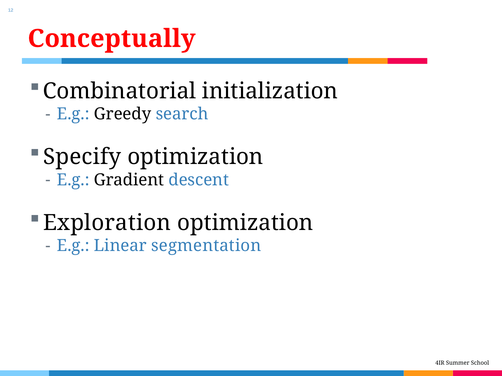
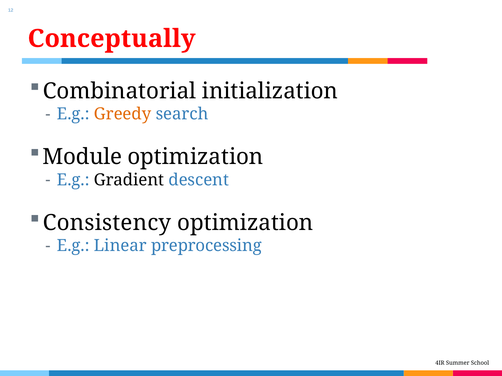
Greedy colour: black -> orange
Specify: Specify -> Module
Exploration: Exploration -> Consistency
segmentation: segmentation -> preprocessing
